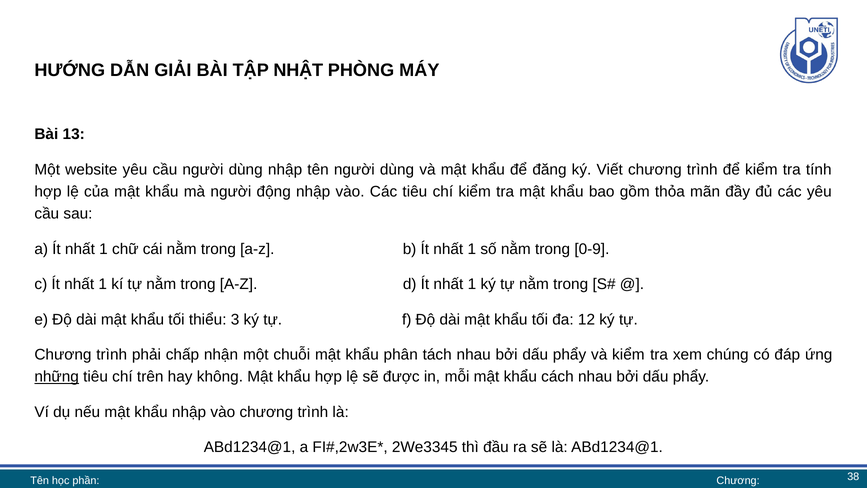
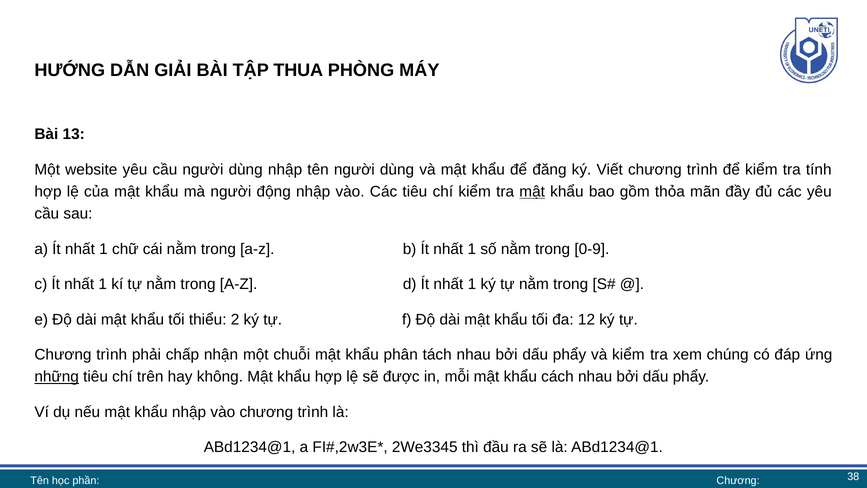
NHẬT: NHẬT -> THUA
mật at (532, 191) underline: none -> present
3: 3 -> 2
